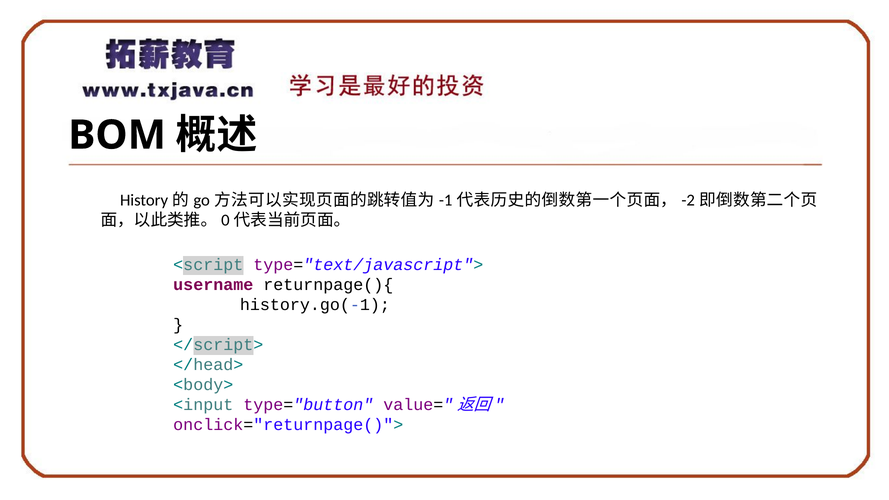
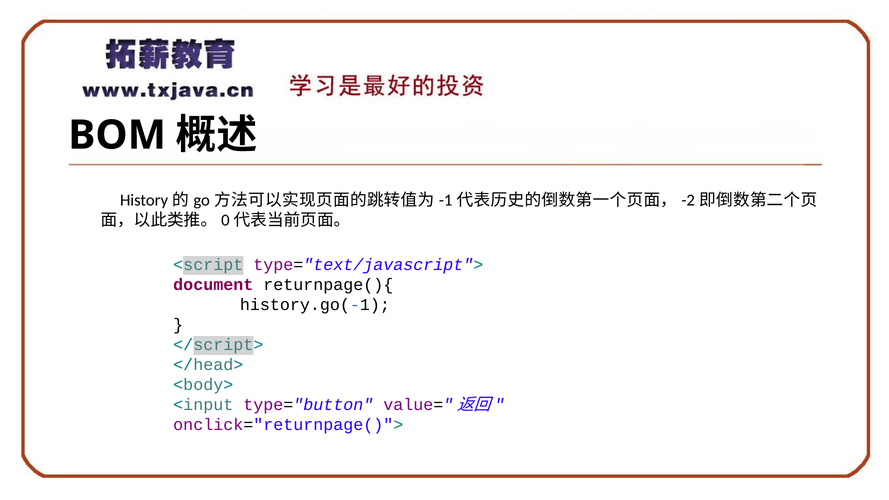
username: username -> document
